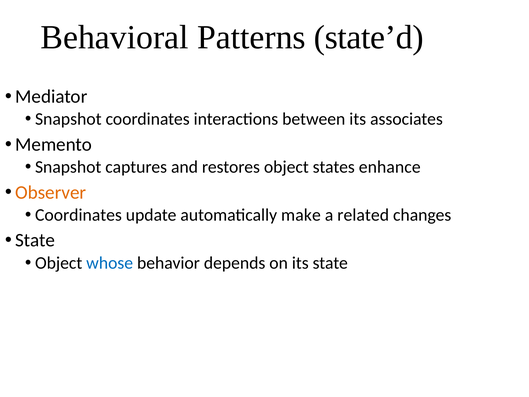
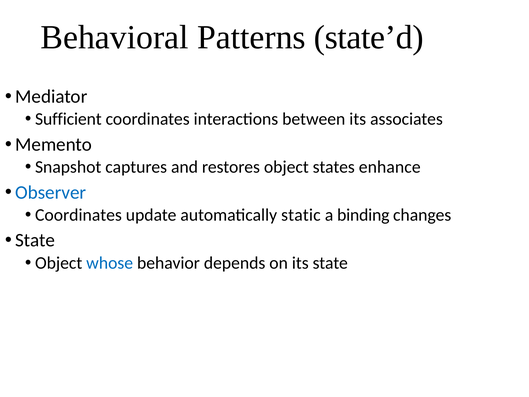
Snapshot at (68, 119): Snapshot -> Sufficient
Observer colour: orange -> blue
make: make -> static
related: related -> binding
